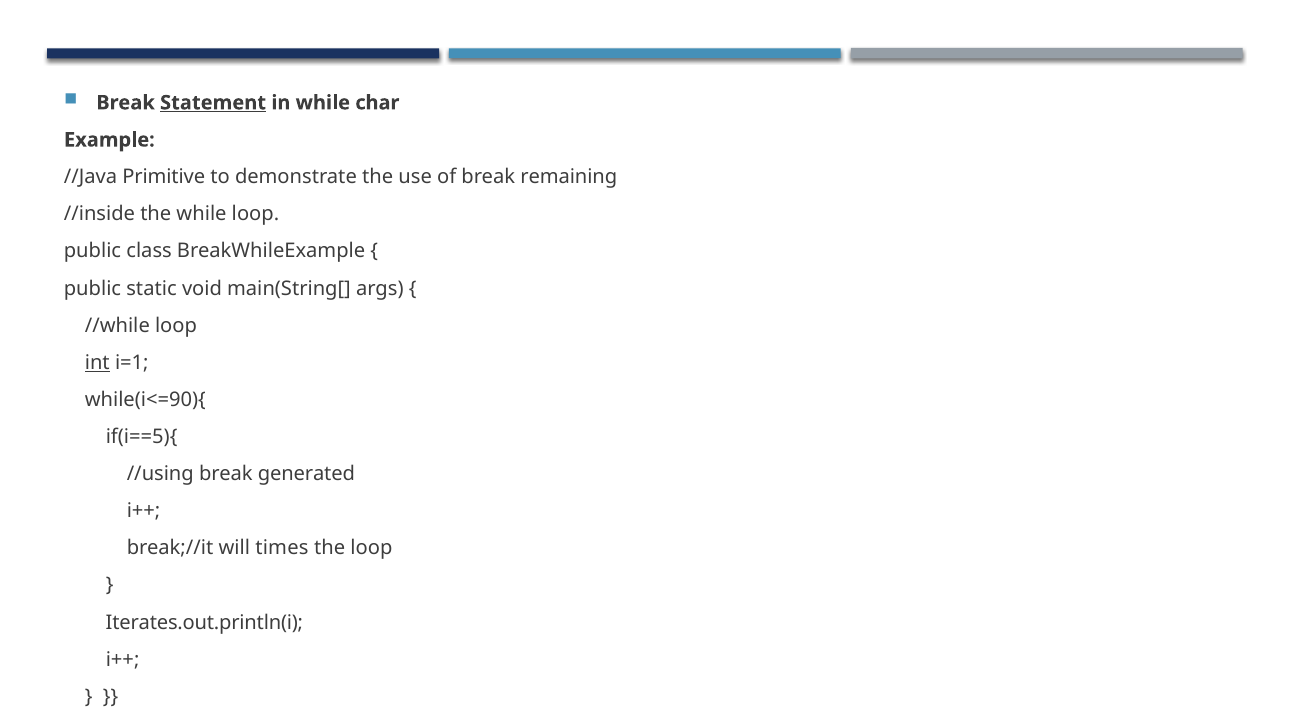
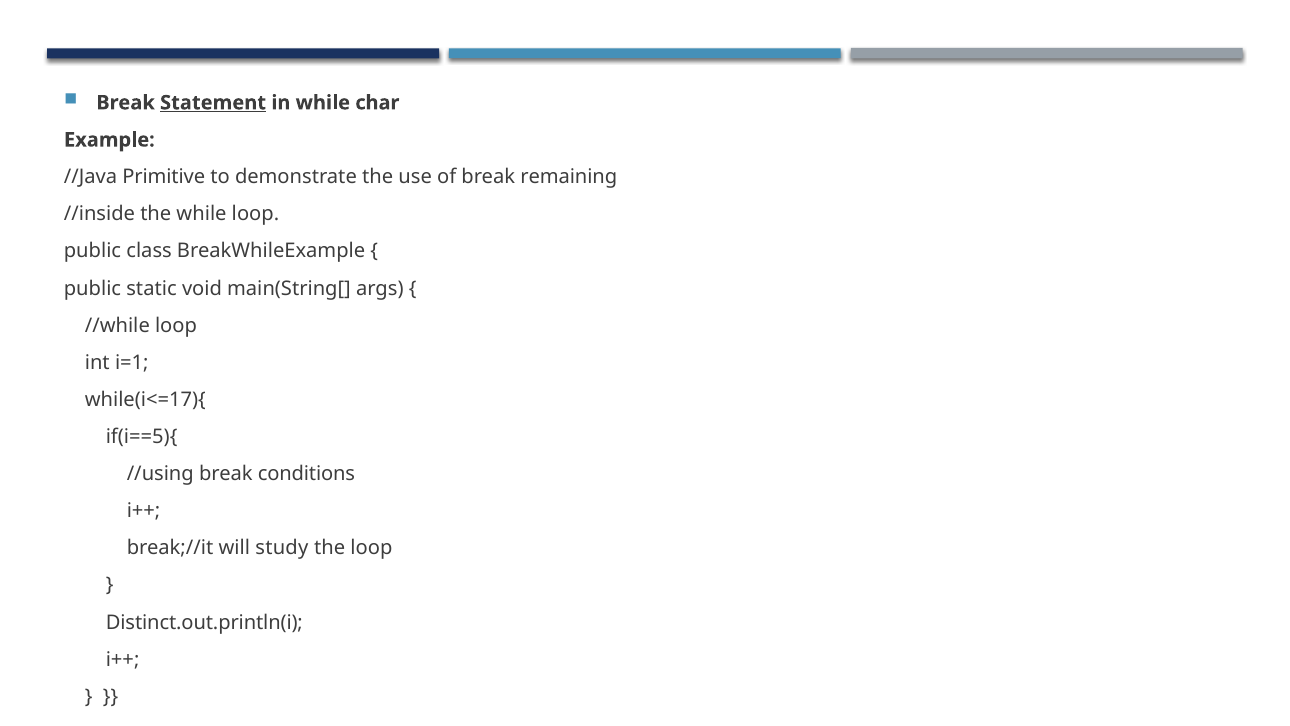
int underline: present -> none
while(i<=90){: while(i<=90){ -> while(i<=17){
generated: generated -> conditions
times: times -> study
Iterates.out.println(i: Iterates.out.println(i -> Distinct.out.println(i
